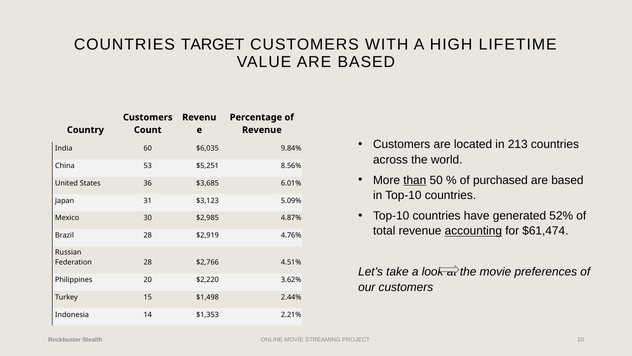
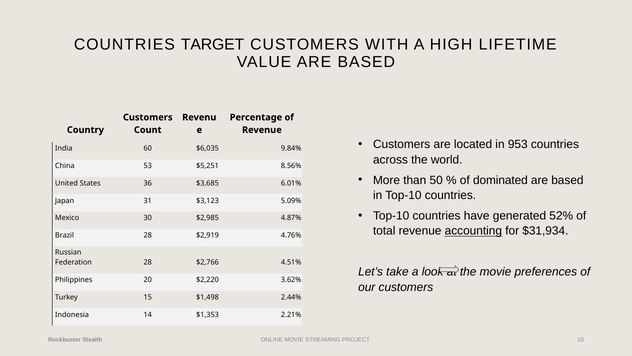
213: 213 -> 953
than underline: present -> none
purchased: purchased -> dominated
$61,474: $61,474 -> $31,934
